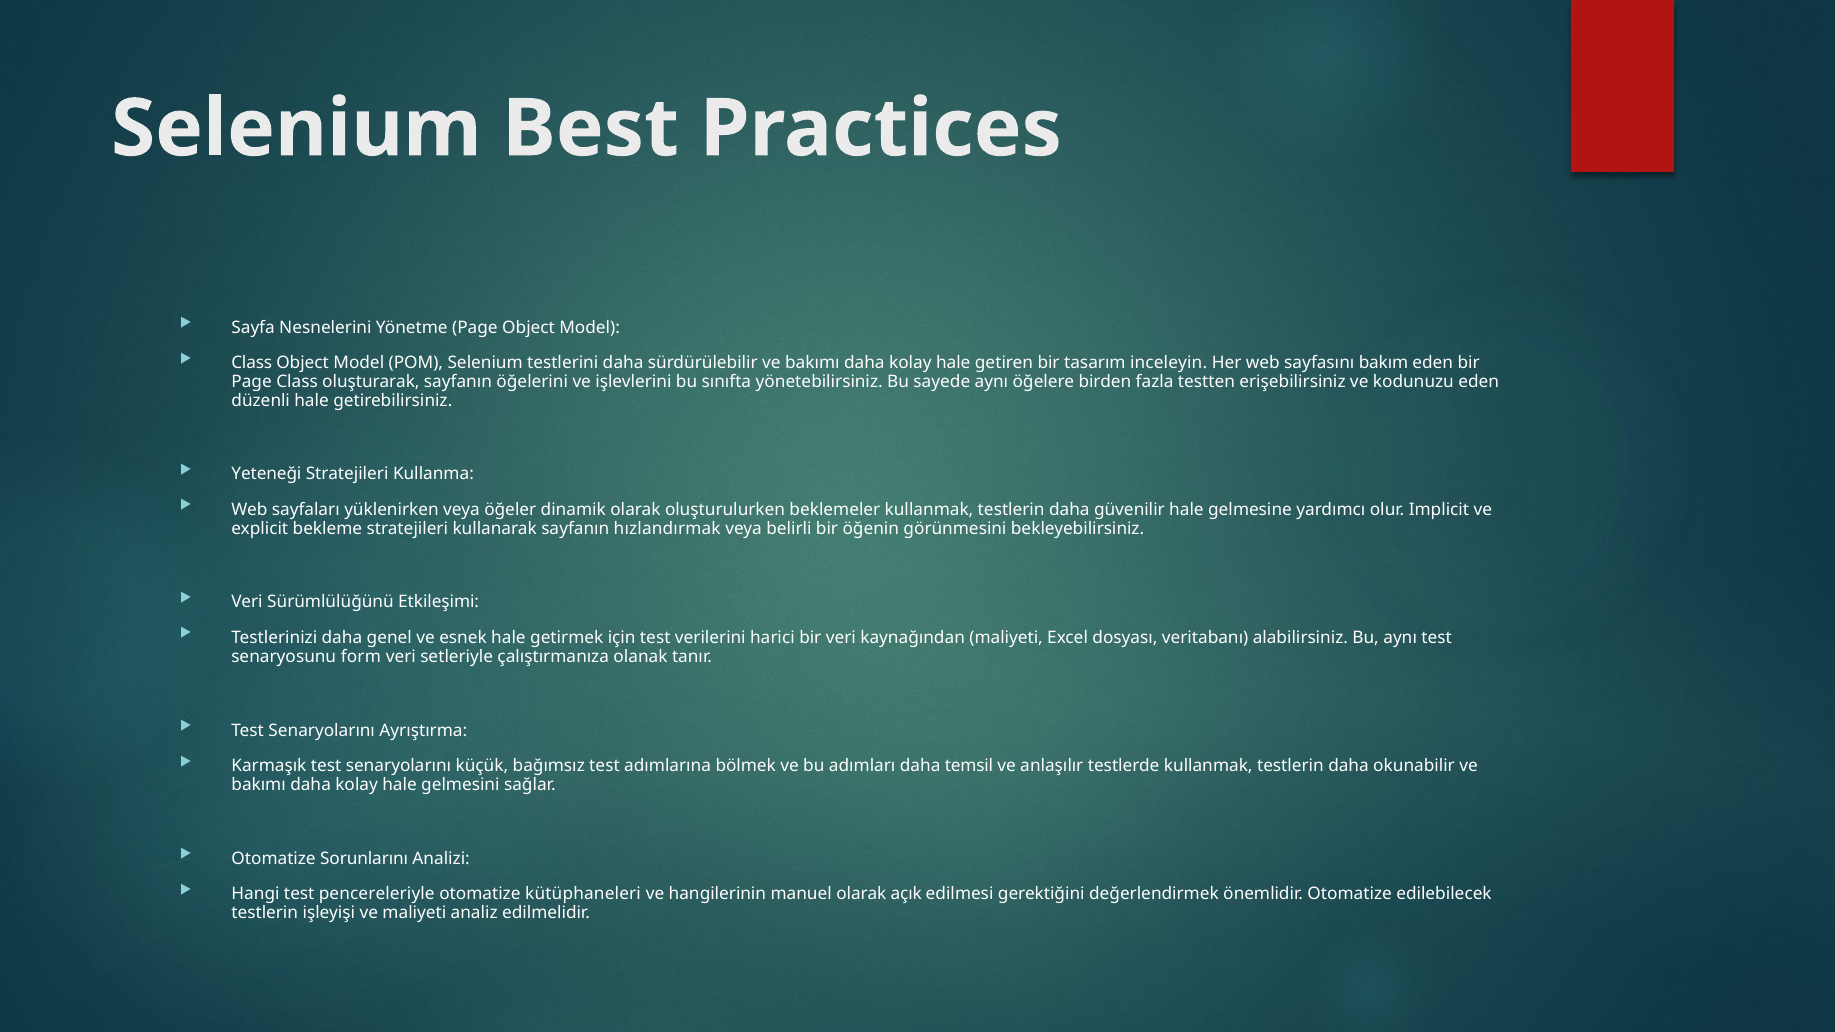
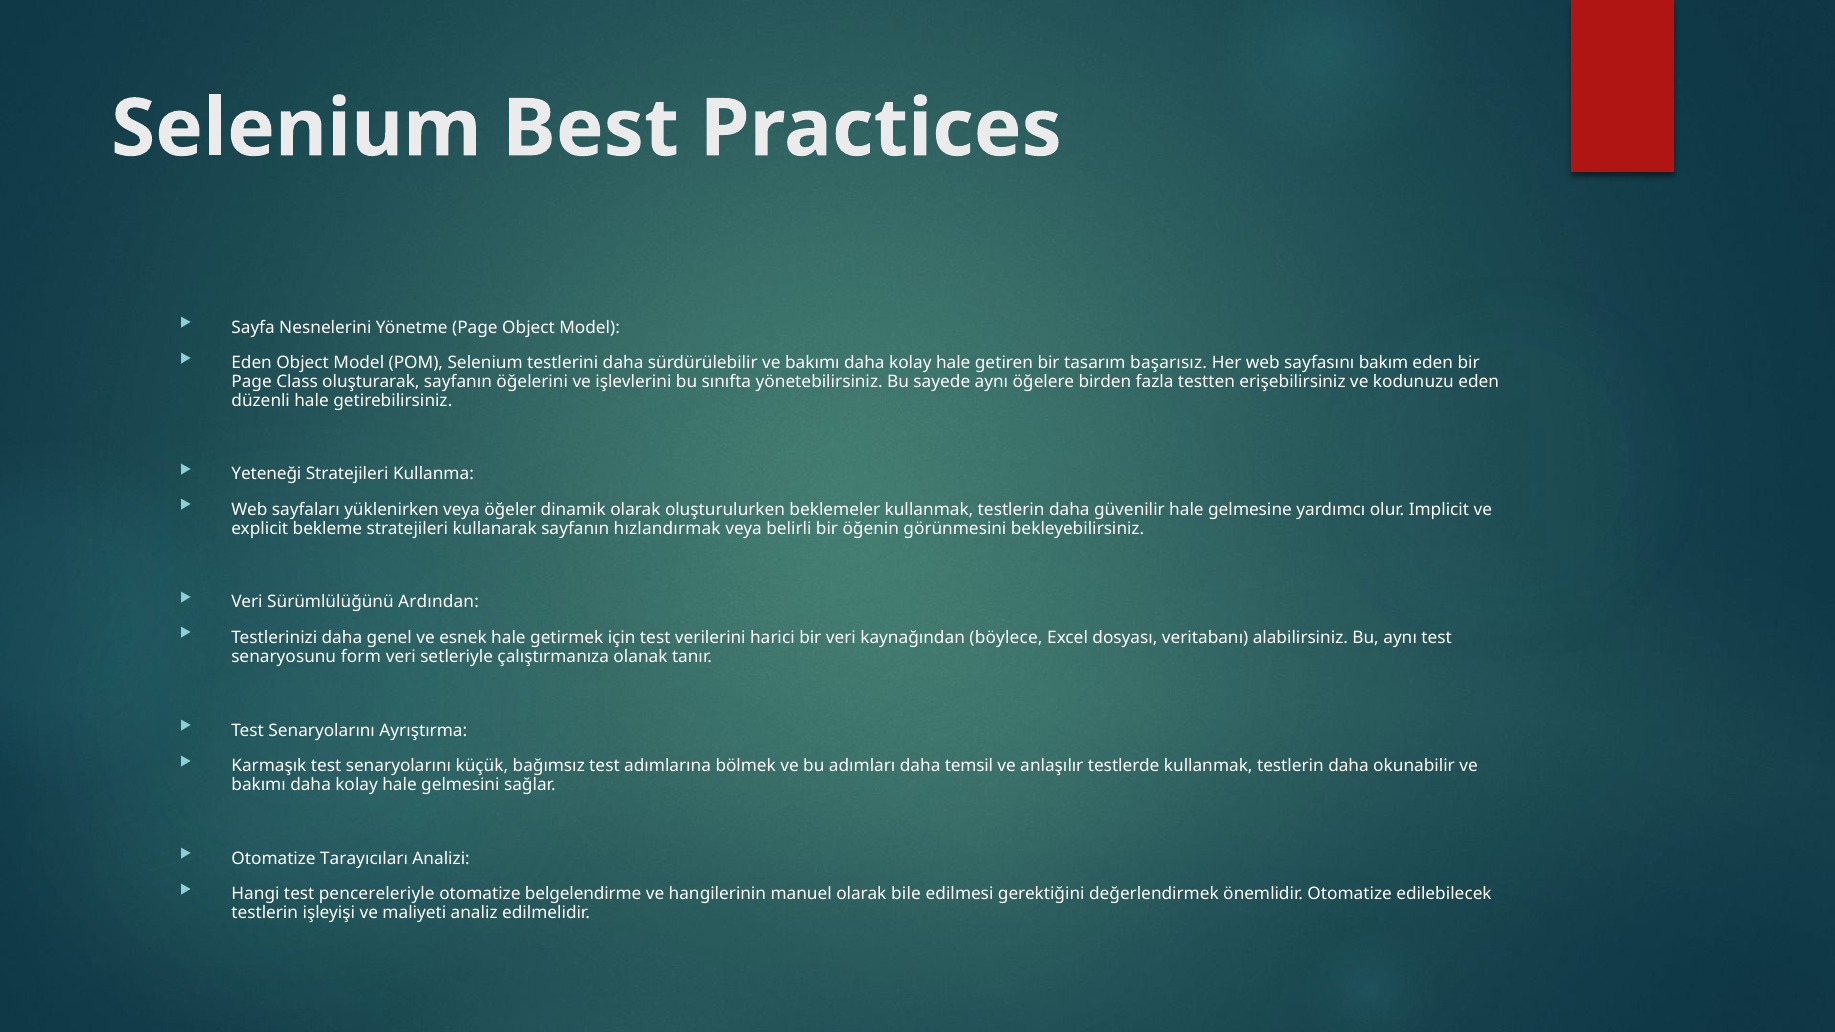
Class at (252, 363): Class -> Eden
inceleyin: inceleyin -> başarısız
Etkileşimi: Etkileşimi -> Ardından
kaynağından maliyeti: maliyeti -> böylece
Sorunlarını: Sorunlarını -> Tarayıcıları
kütüphaneleri: kütüphaneleri -> belgelendirme
açık: açık -> bile
